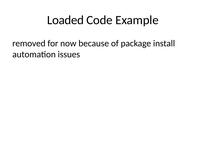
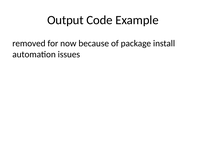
Loaded: Loaded -> Output
